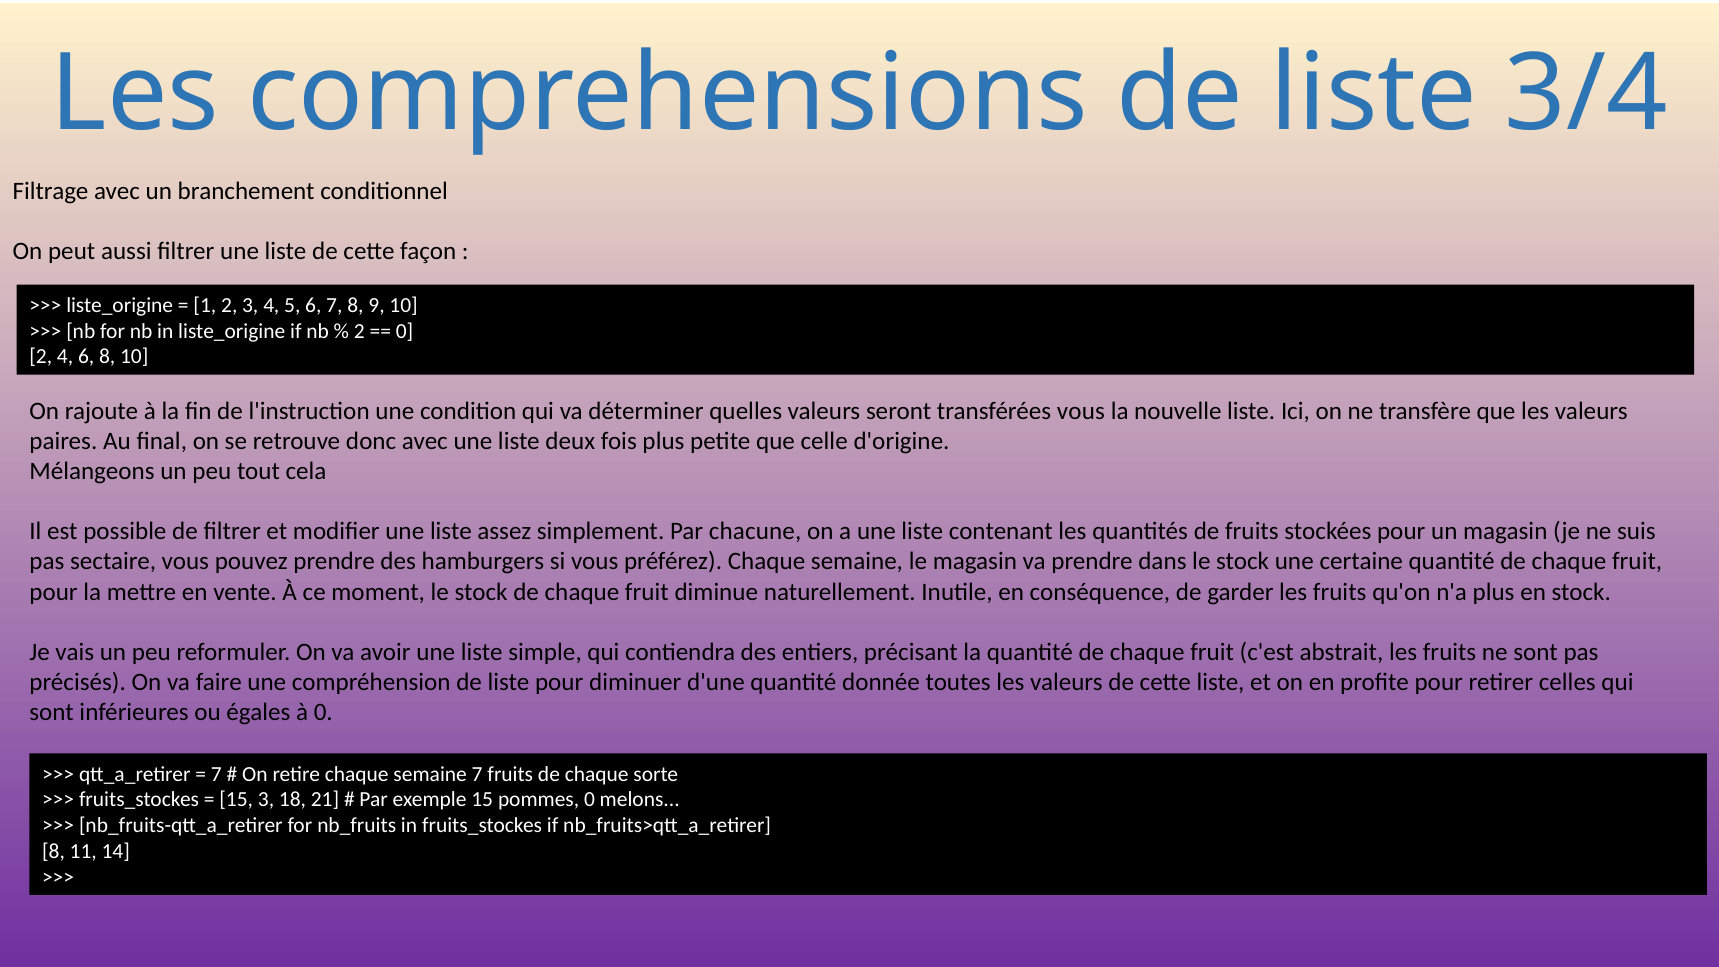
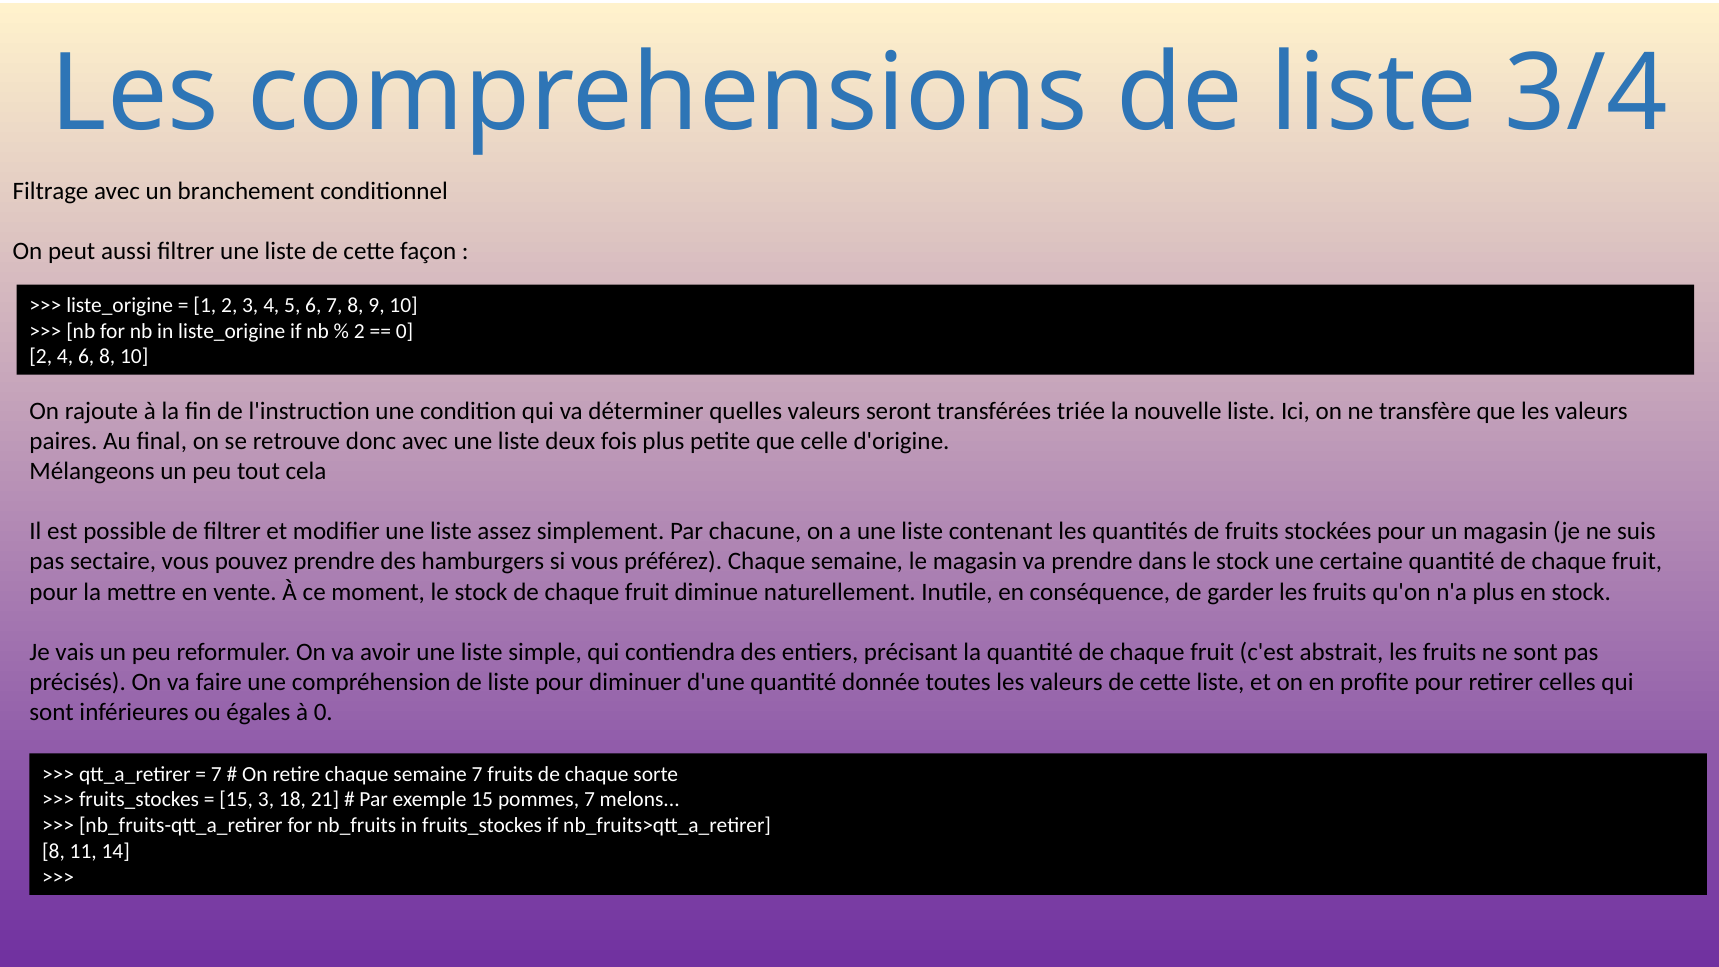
transférées vous: vous -> triée
pommes 0: 0 -> 7
